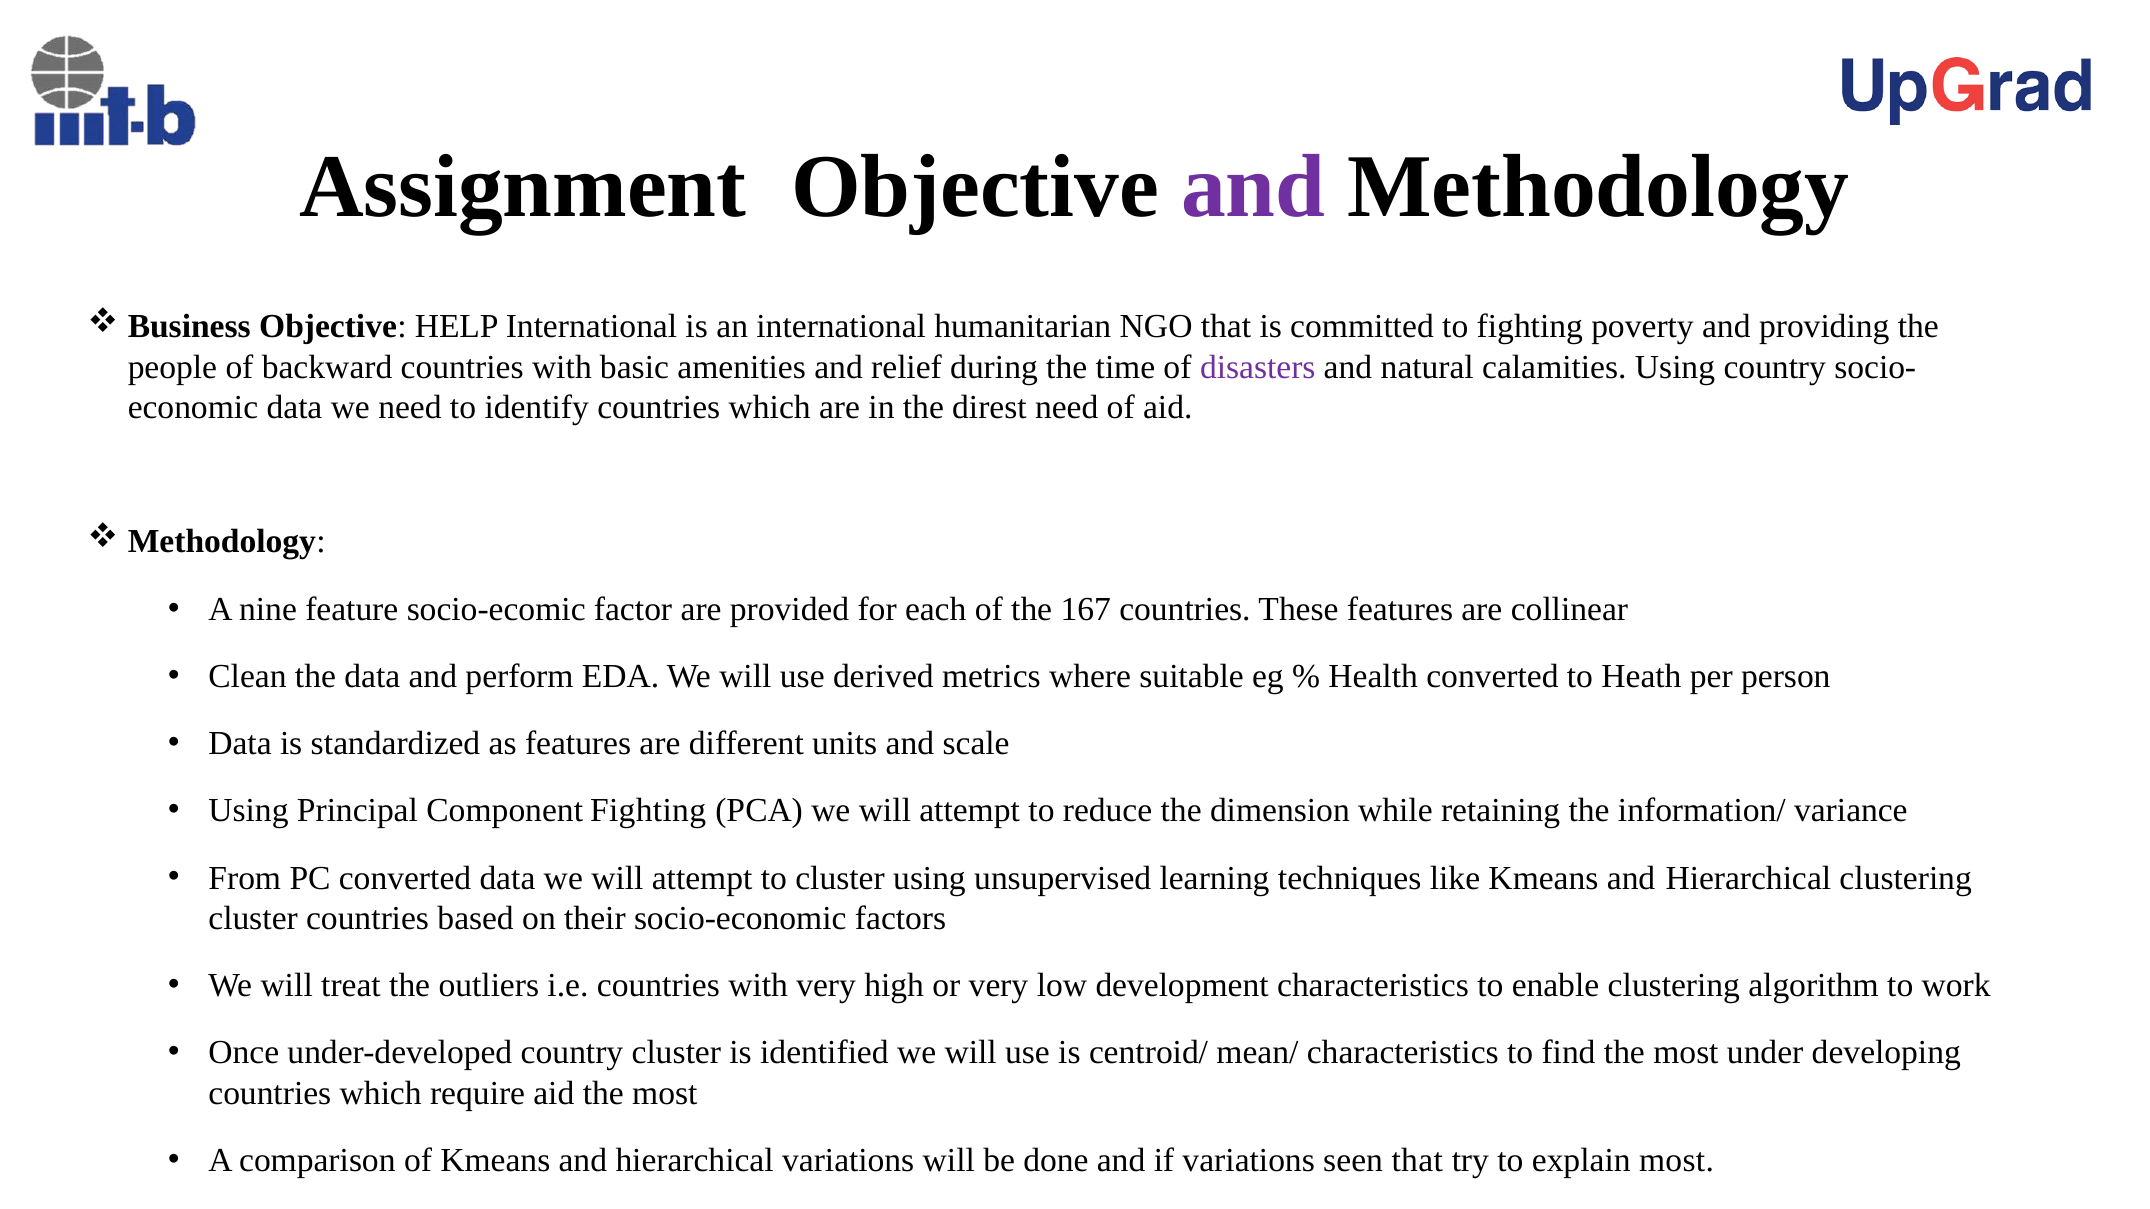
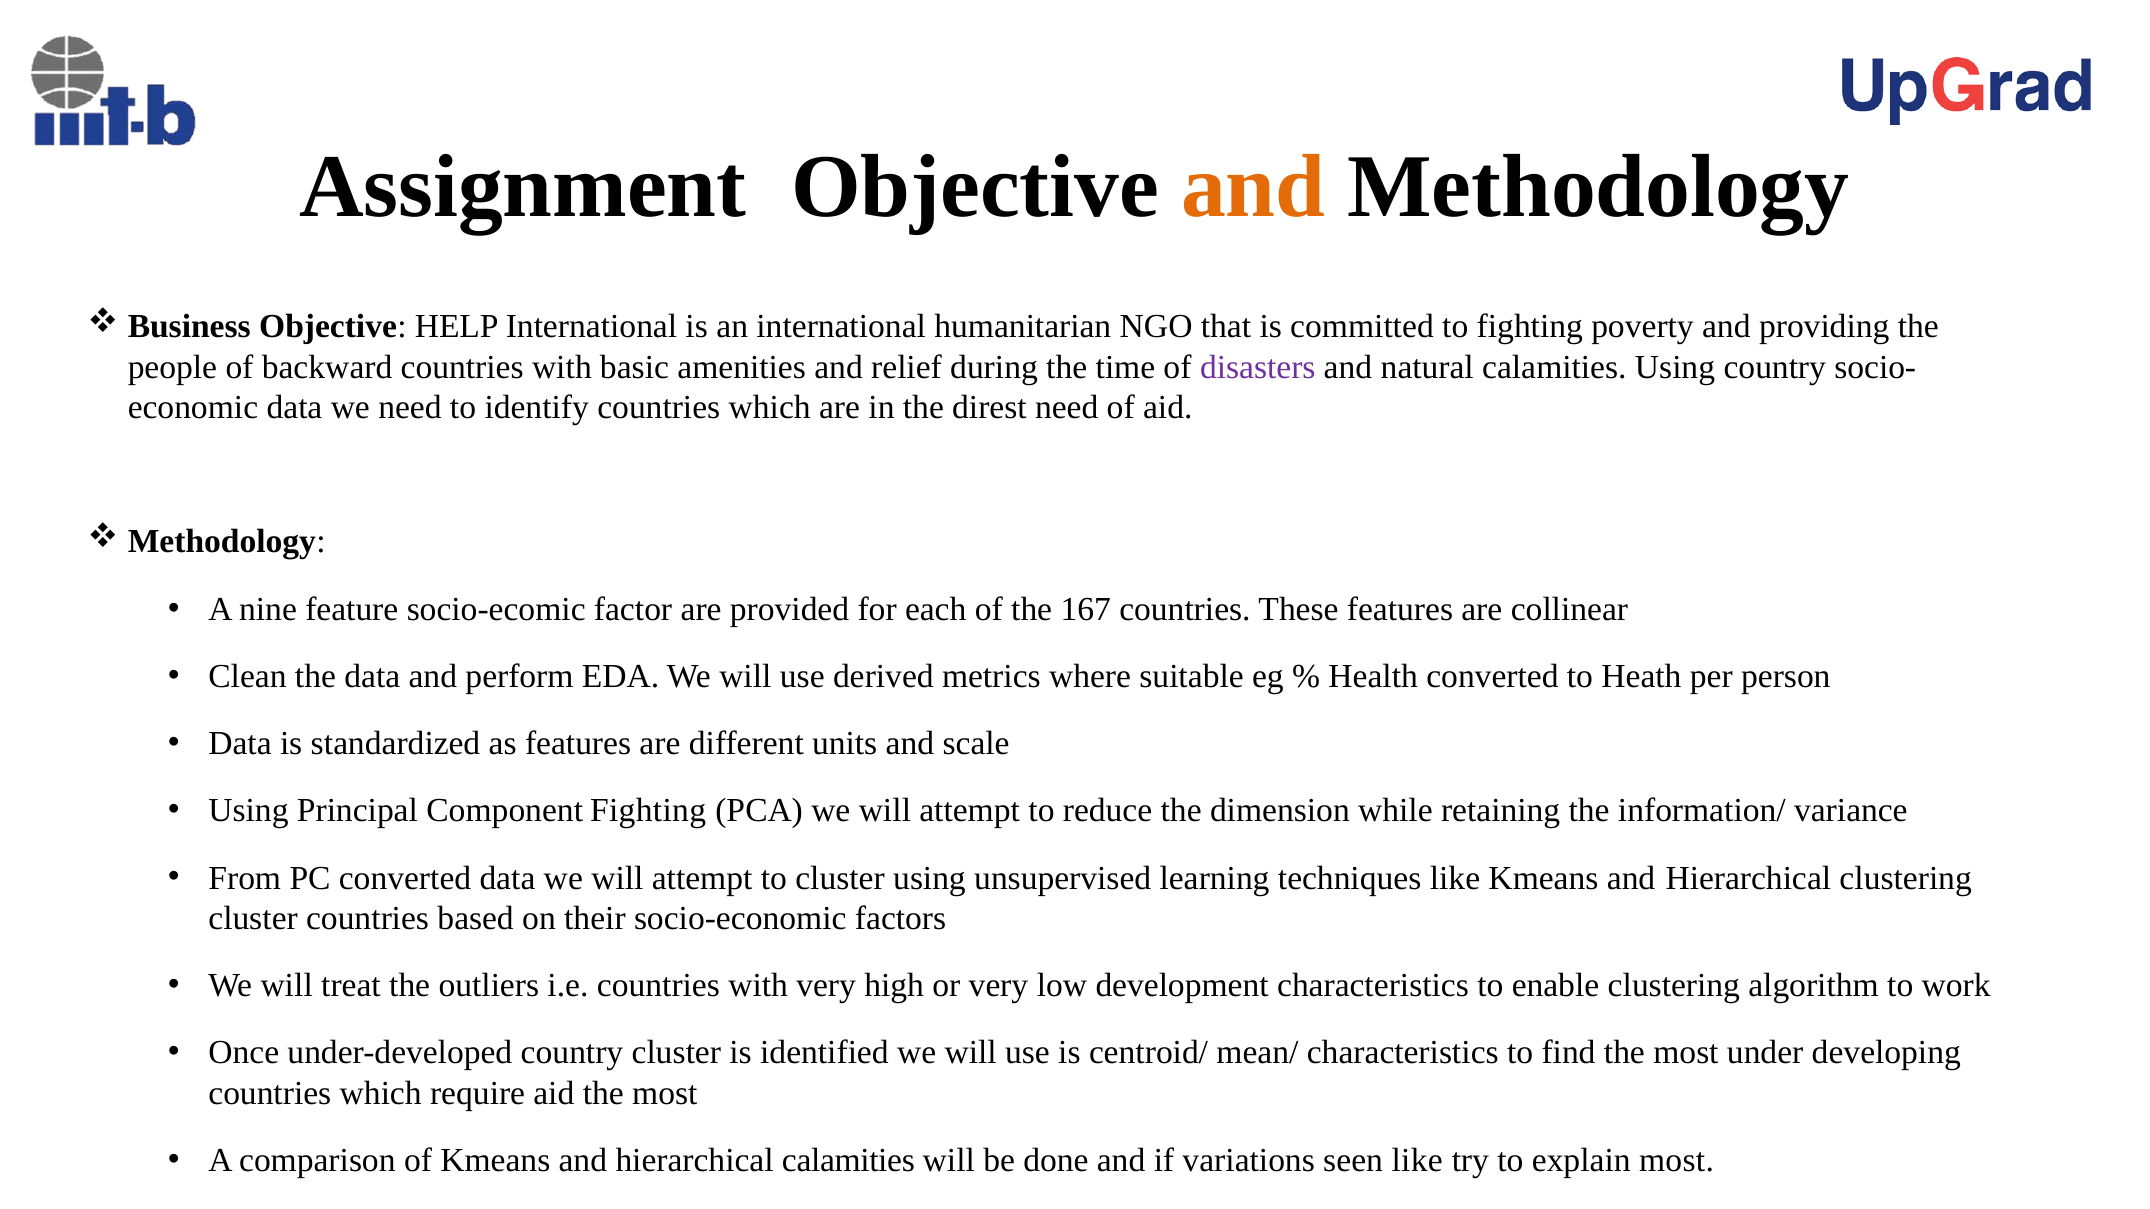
and at (1253, 187) colour: purple -> orange
hierarchical variations: variations -> calamities
seen that: that -> like
